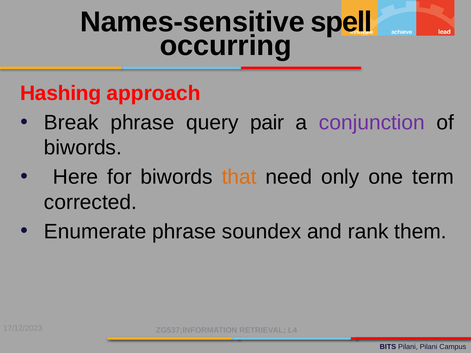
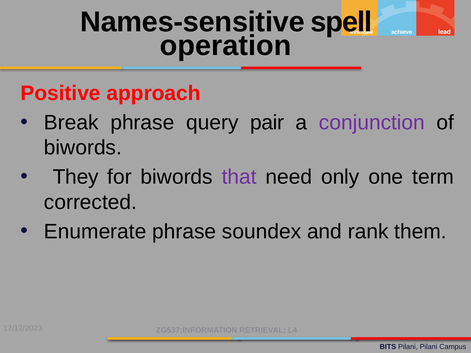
occurring: occurring -> operation
Hashing: Hashing -> Positive
Here: Here -> They
that colour: orange -> purple
